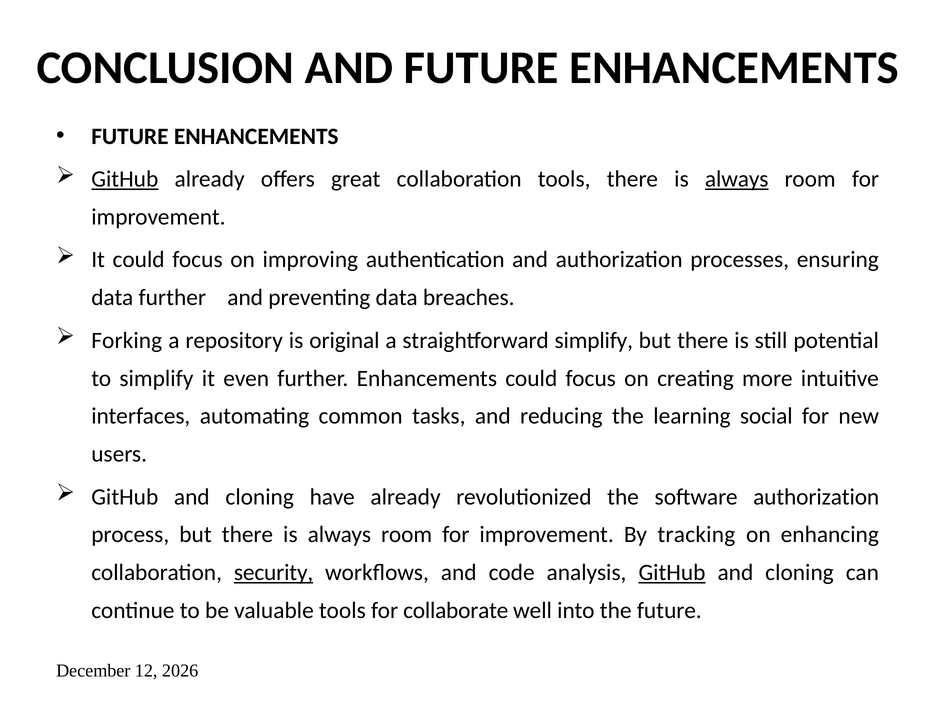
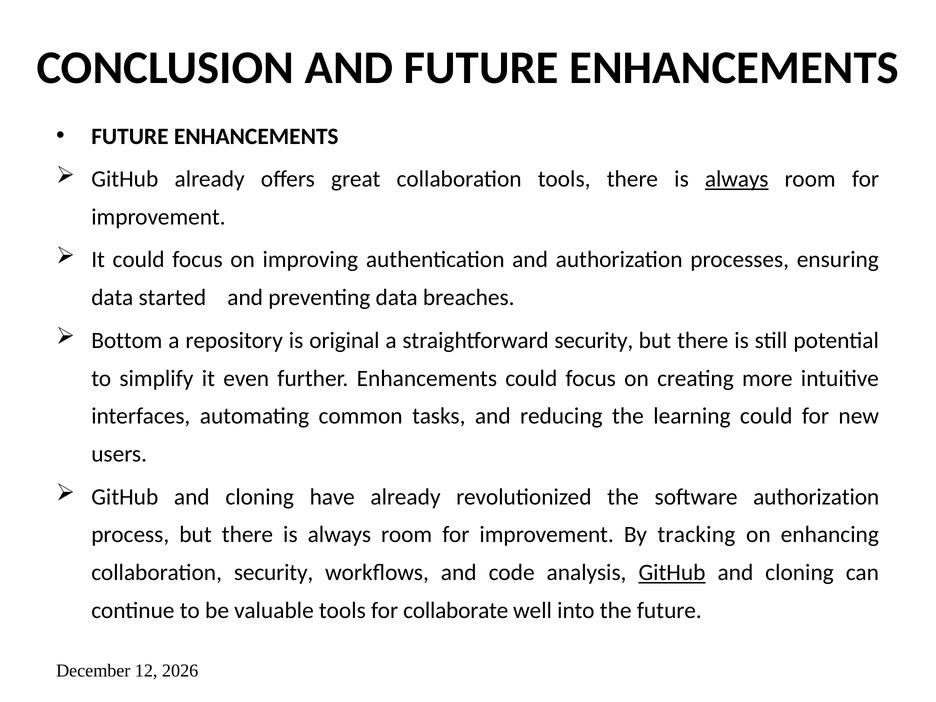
GitHub at (125, 179) underline: present -> none
data further: further -> started
Forking: Forking -> Bottom
straightforward simplify: simplify -> security
learning social: social -> could
security at (274, 573) underline: present -> none
